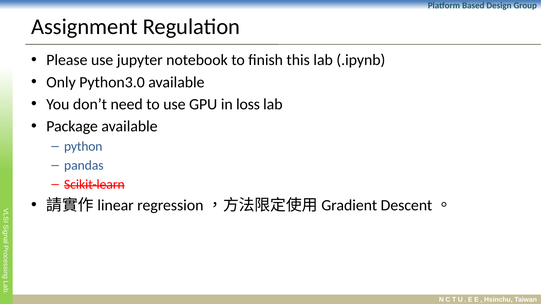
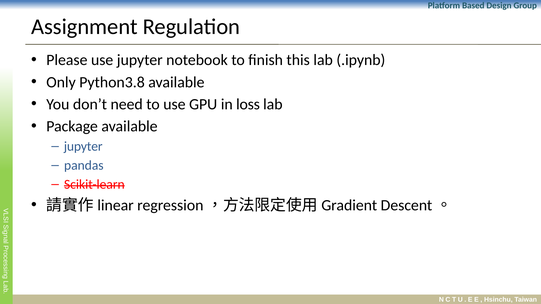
Python3.0: Python3.0 -> Python3.8
python at (83, 147): python -> jupyter
